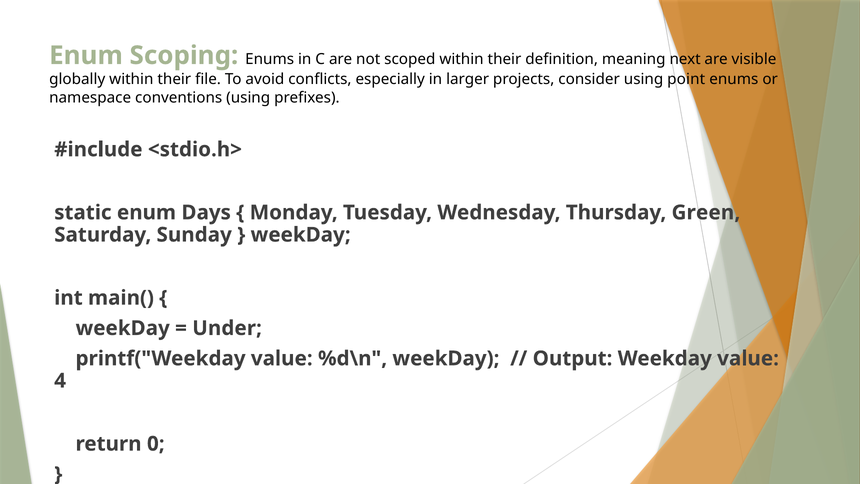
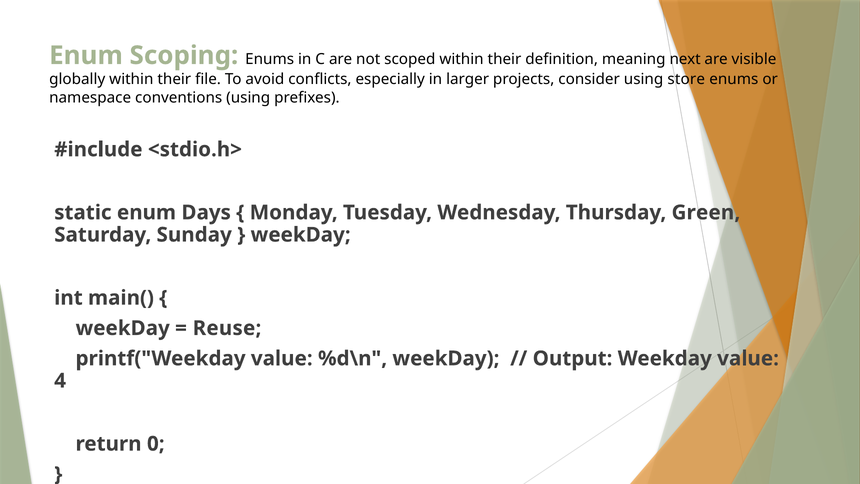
point: point -> store
Under: Under -> Reuse
